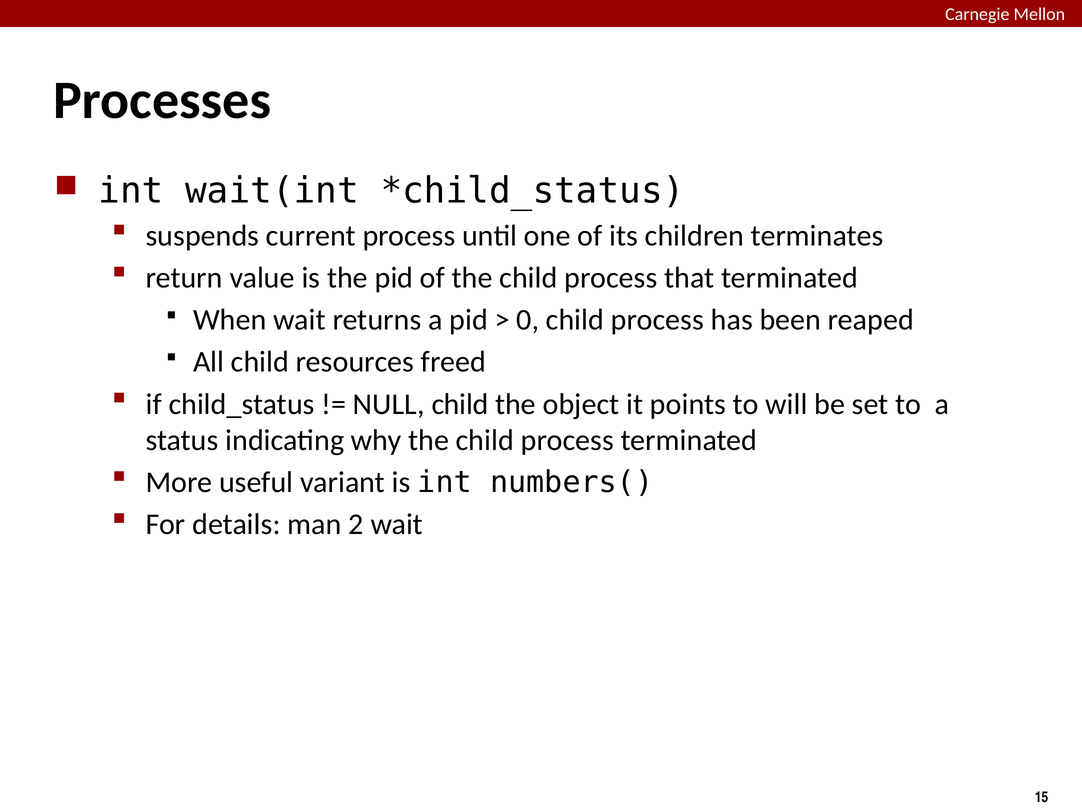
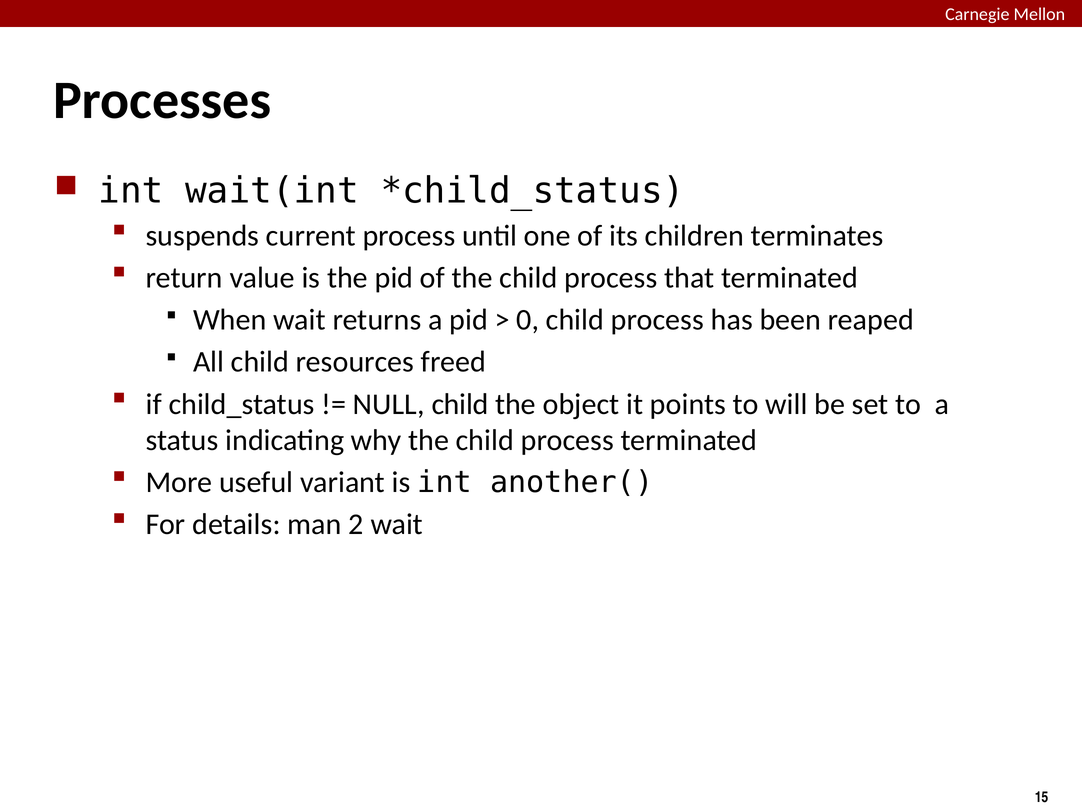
numbers(: numbers( -> another(
